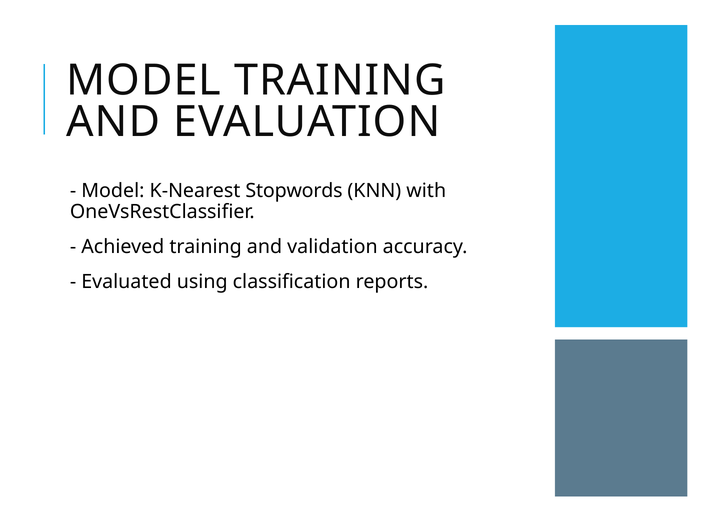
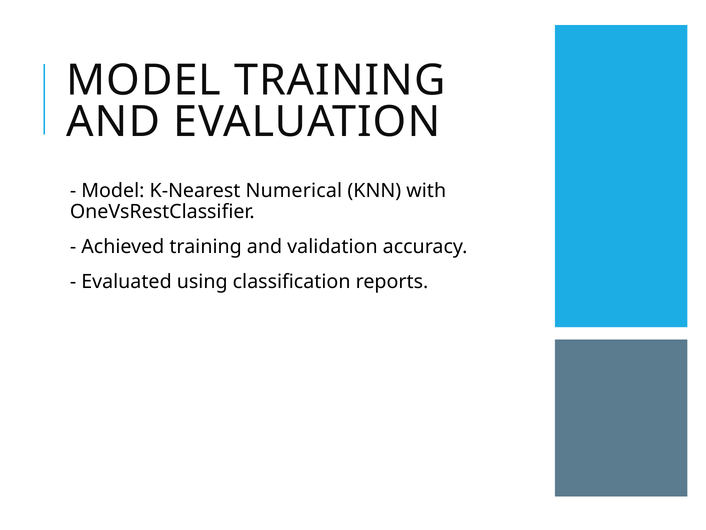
Stopwords: Stopwords -> Numerical
